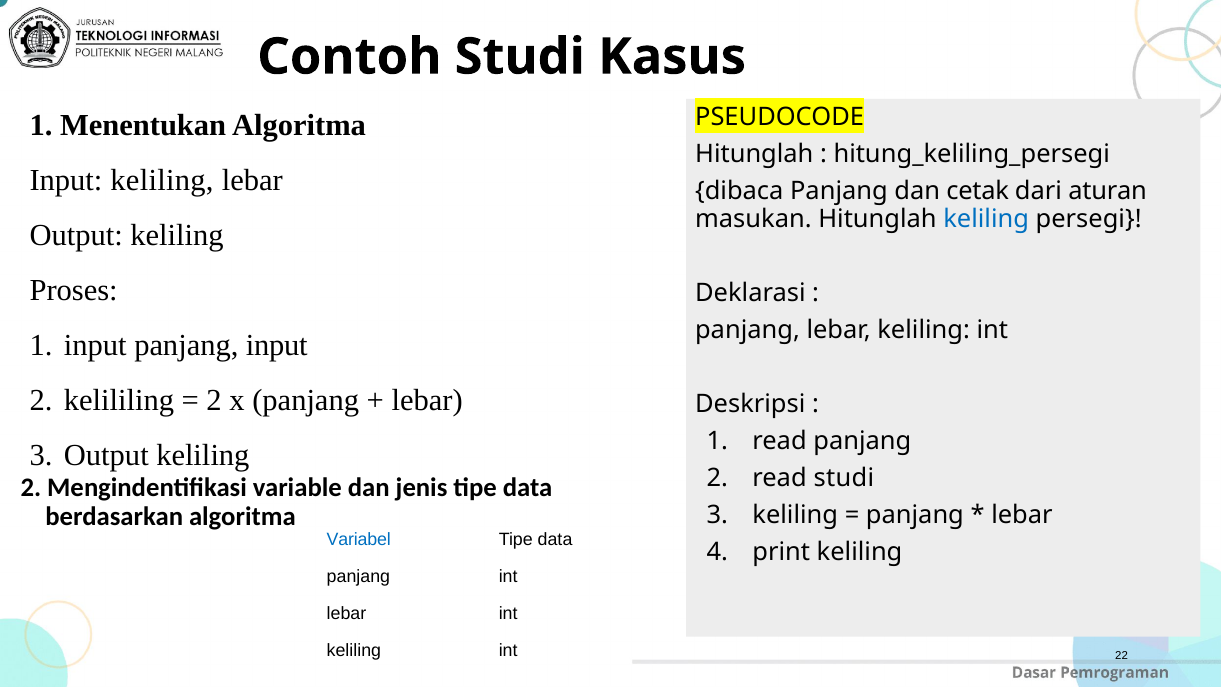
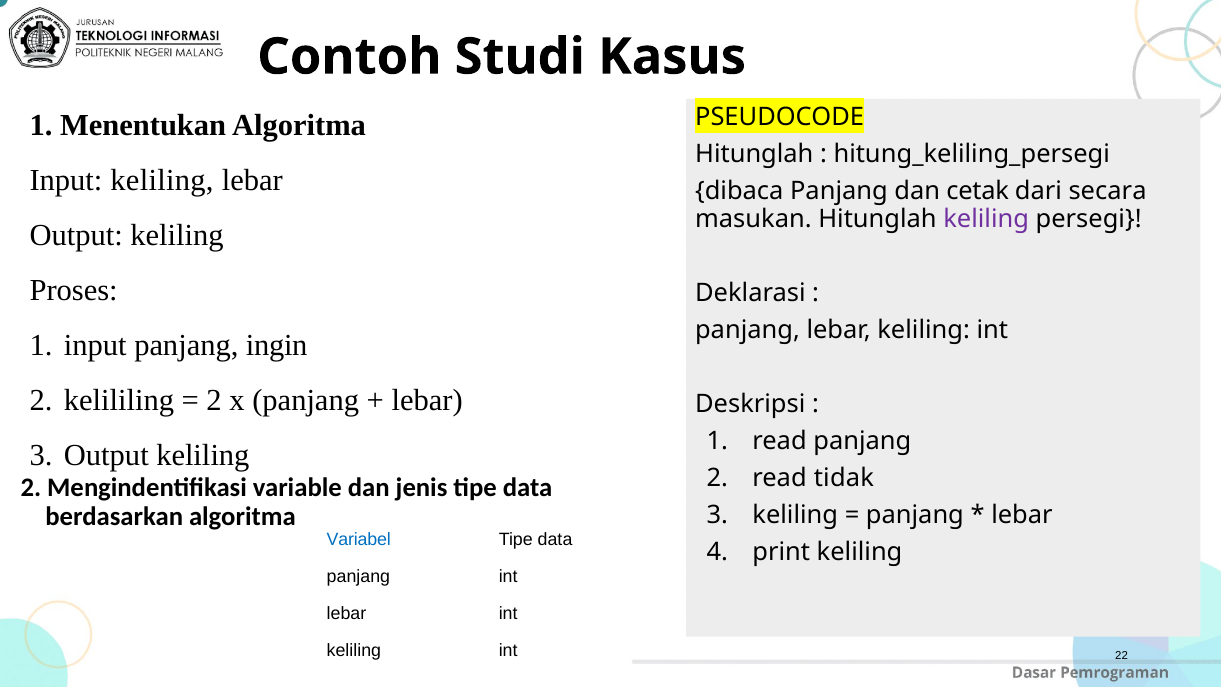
aturan: aturan -> secara
keliling at (986, 219) colour: blue -> purple
panjang input: input -> ingin
read studi: studi -> tidak
